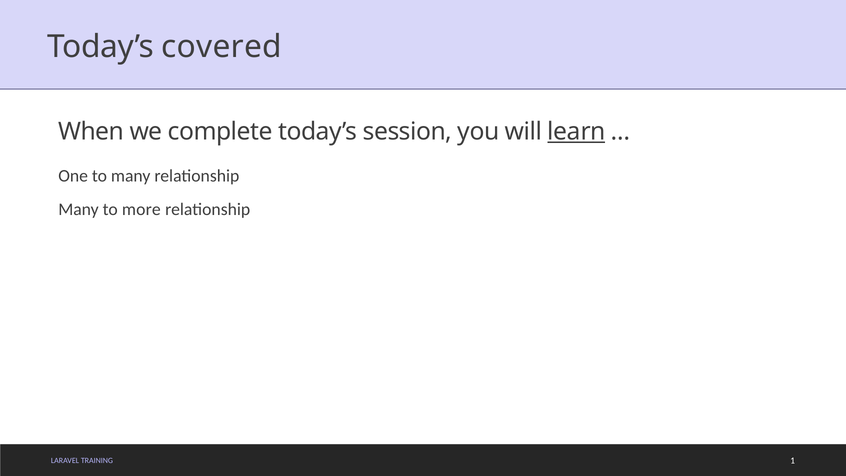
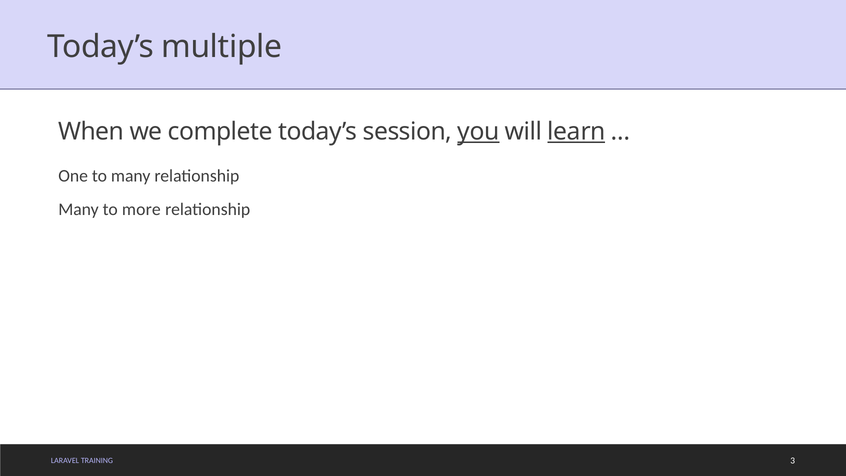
covered: covered -> multiple
you underline: none -> present
1: 1 -> 3
